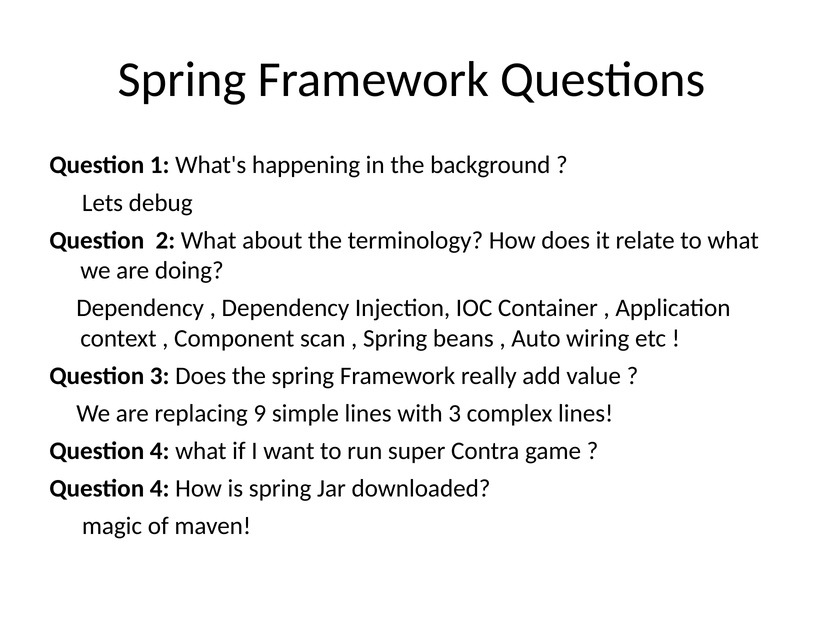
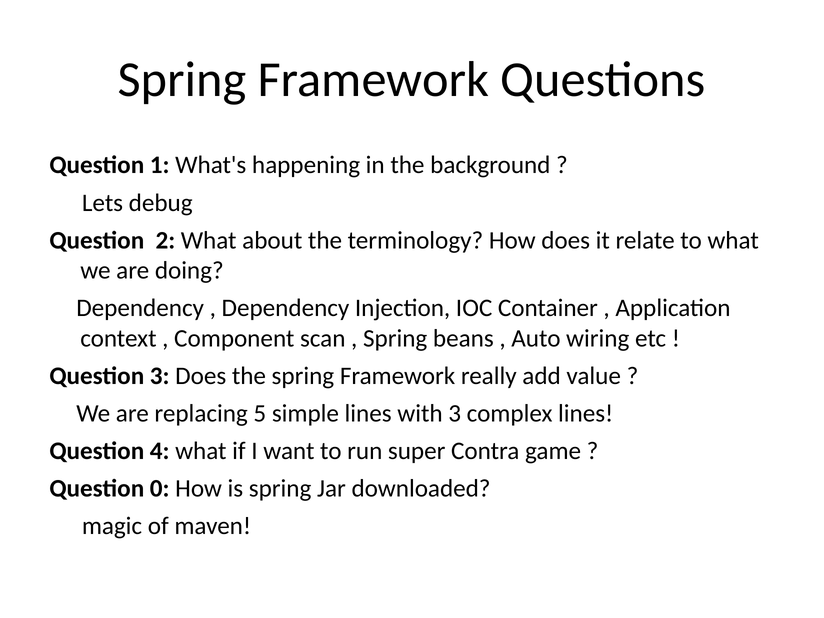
9: 9 -> 5
4 at (160, 488): 4 -> 0
